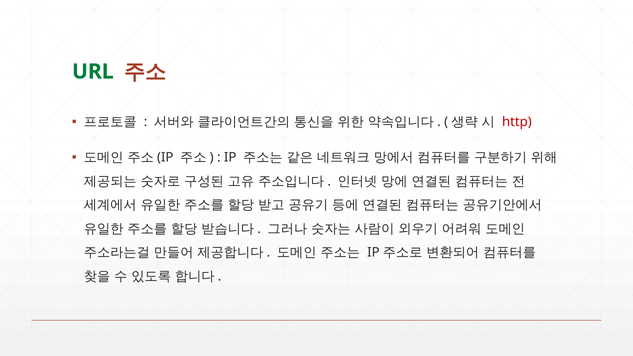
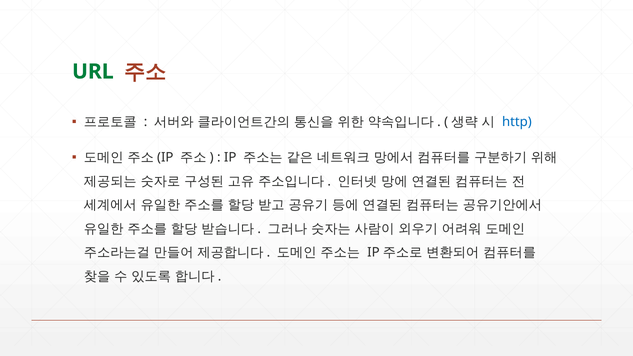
http colour: red -> blue
